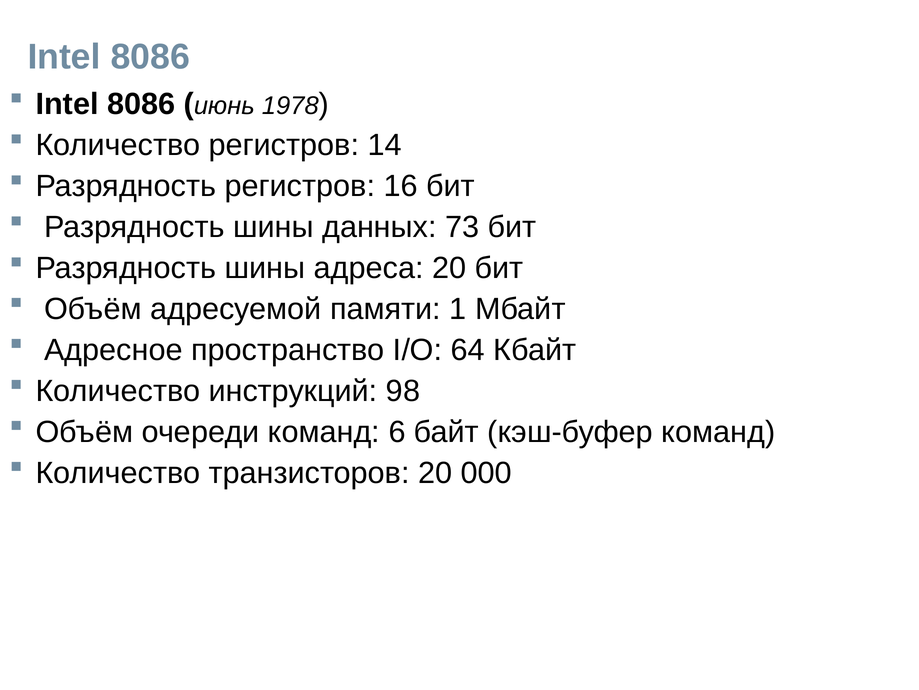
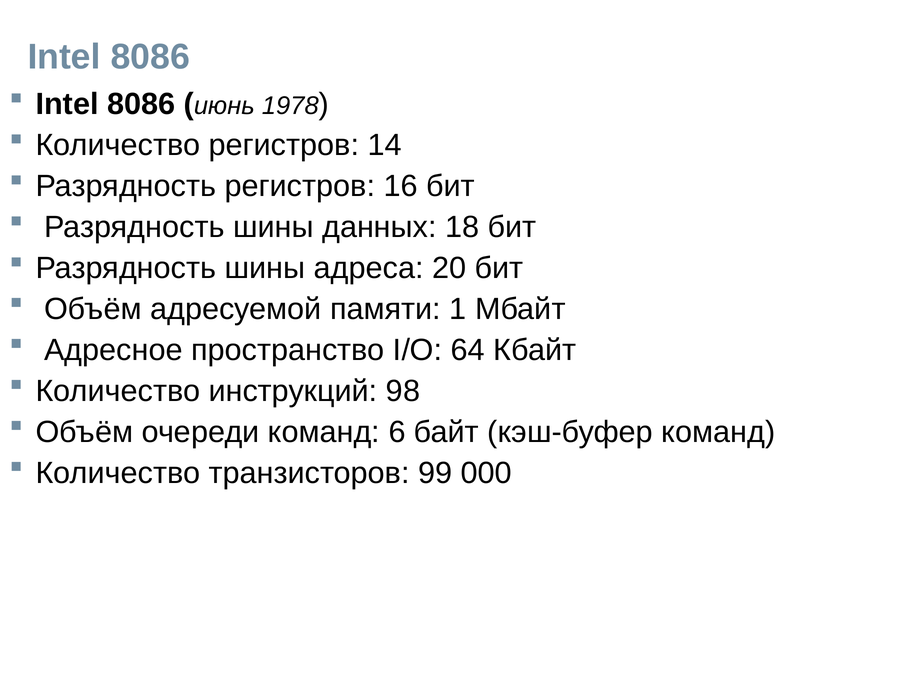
73: 73 -> 18
транзисторов 20: 20 -> 99
